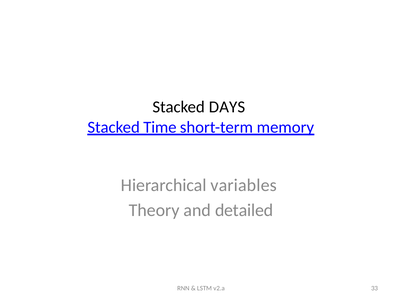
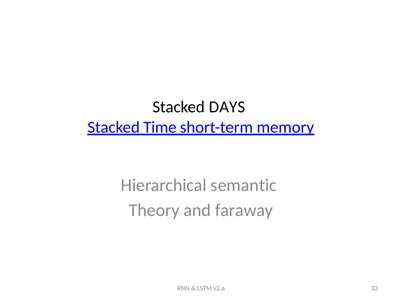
variables: variables -> semantic
detailed: detailed -> faraway
